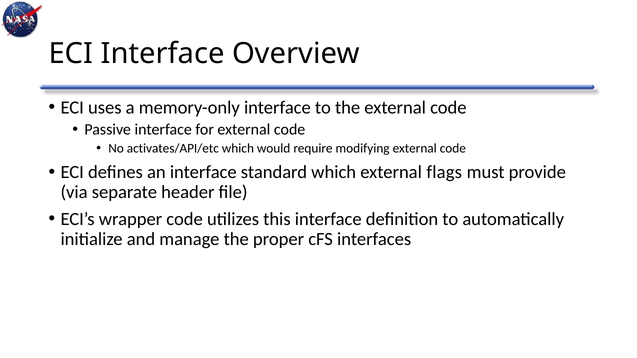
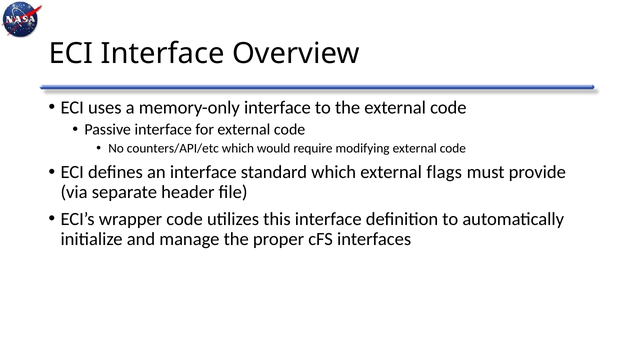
activates/API/etc: activates/API/etc -> counters/API/etc
